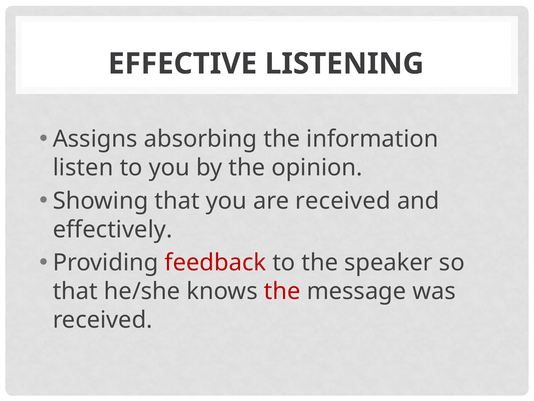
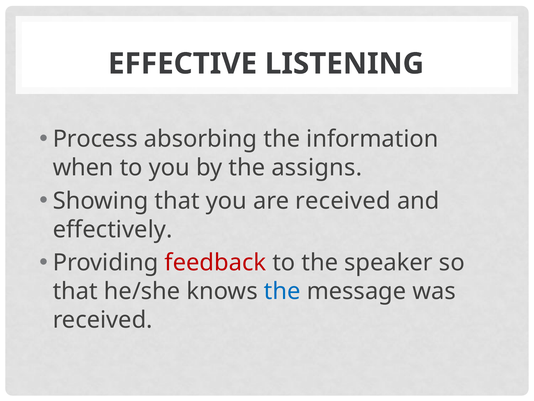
Assigns: Assigns -> Process
listen: listen -> when
opinion: opinion -> assigns
the at (282, 291) colour: red -> blue
